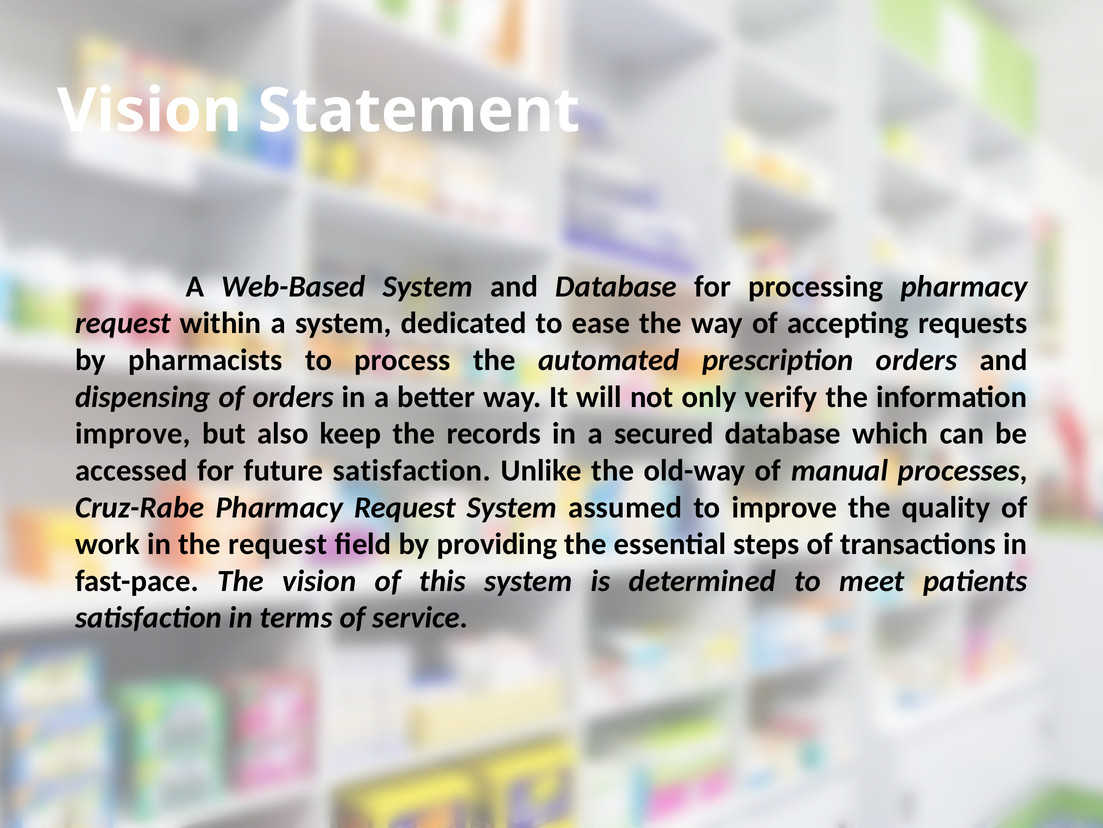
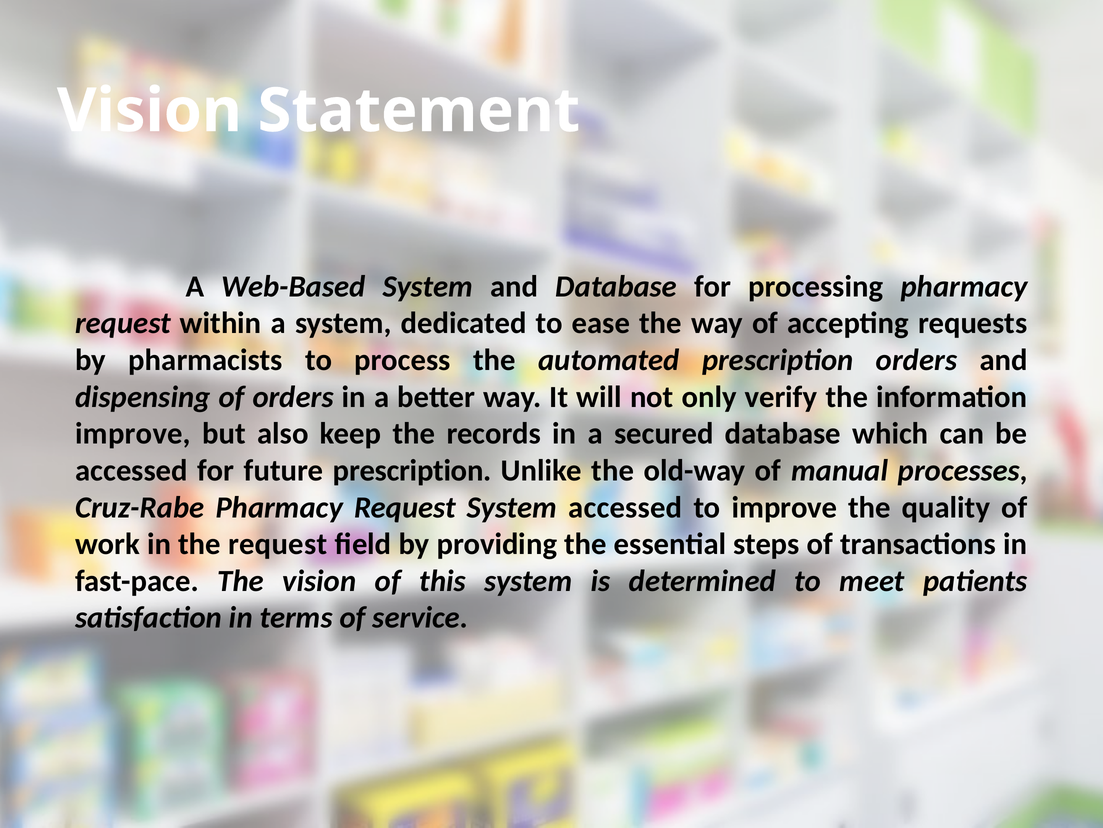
future satisfaction: satisfaction -> prescription
System assumed: assumed -> accessed
